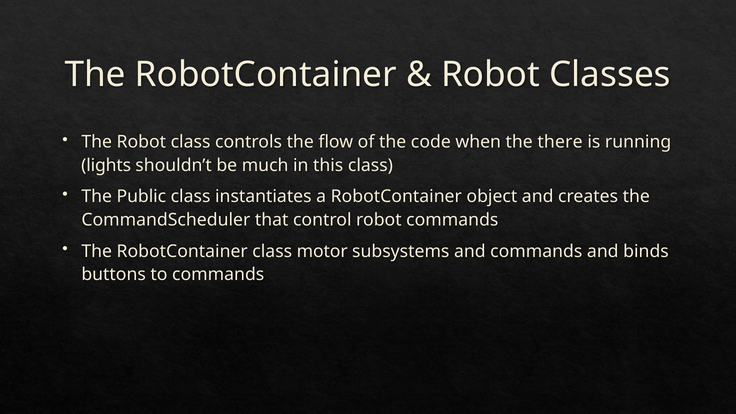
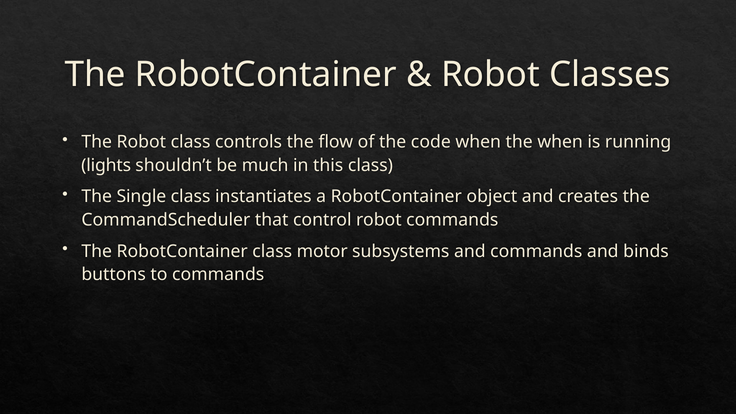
the there: there -> when
Public: Public -> Single
